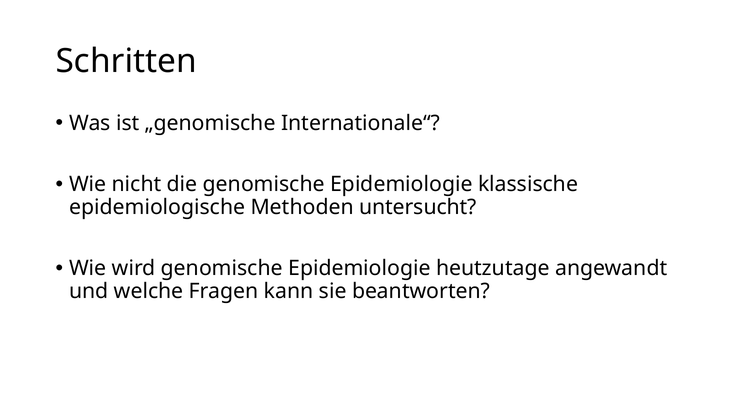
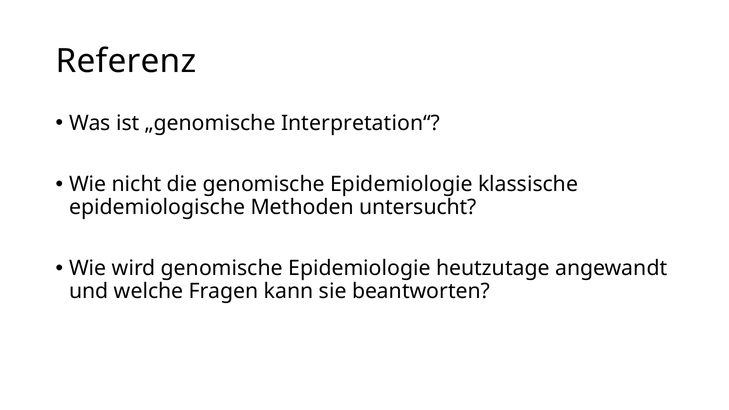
Schritten: Schritten -> Referenz
Internationale“: Internationale“ -> Interpretation“
